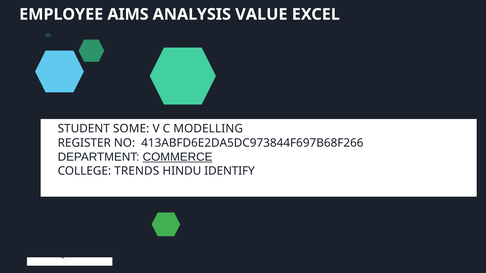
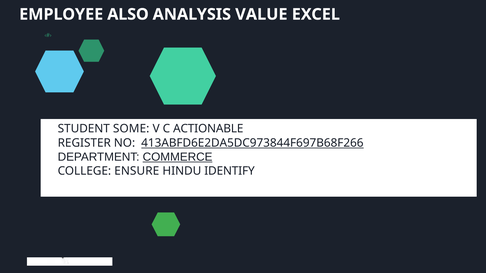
AIMS: AIMS -> ALSO
MODELLING: MODELLING -> ACTIONABLE
413ABFD6E2DA5DC973844F697B68F266 underline: none -> present
TRENDS: TRENDS -> ENSURE
